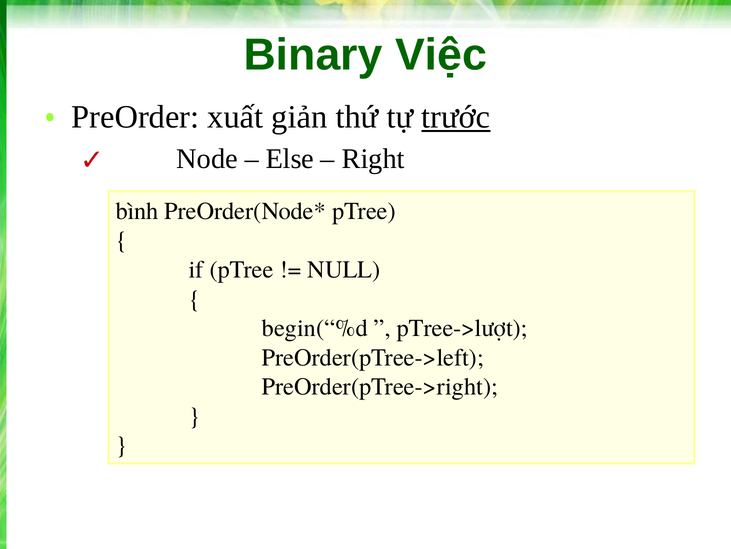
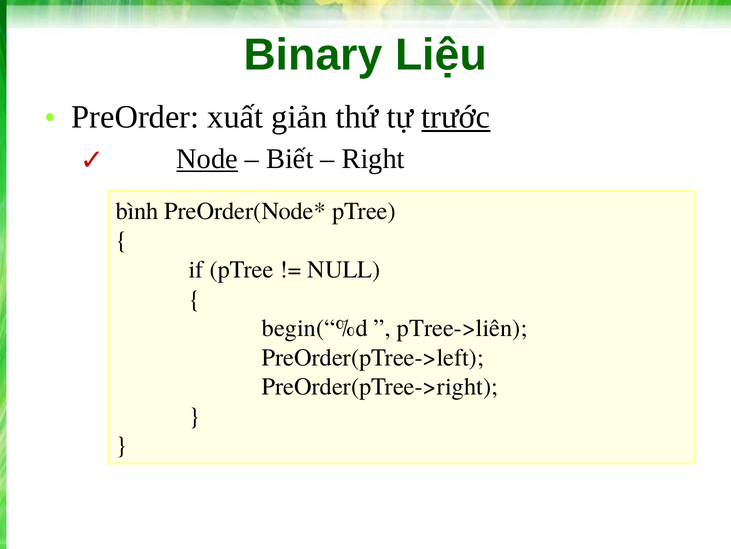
Việc: Việc -> Liệu
Node underline: none -> present
Else: Else -> Biết
pTree->lượt: pTree->lượt -> pTree->liên
